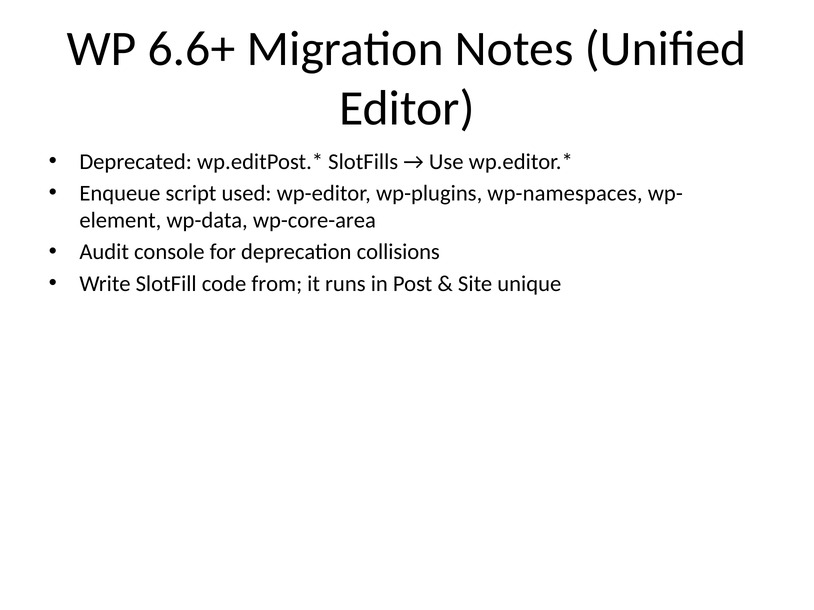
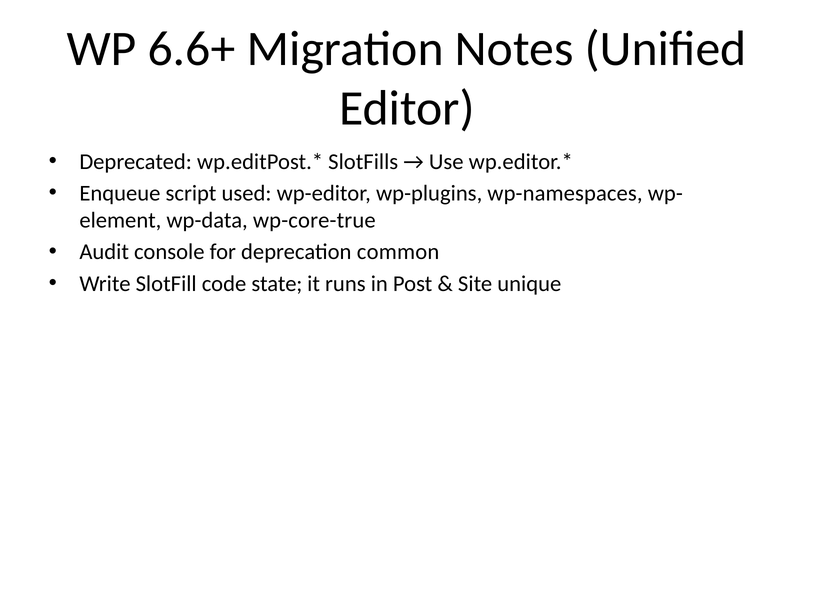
wp-core-area: wp-core-area -> wp-core-true
collisions: collisions -> common
from: from -> state
